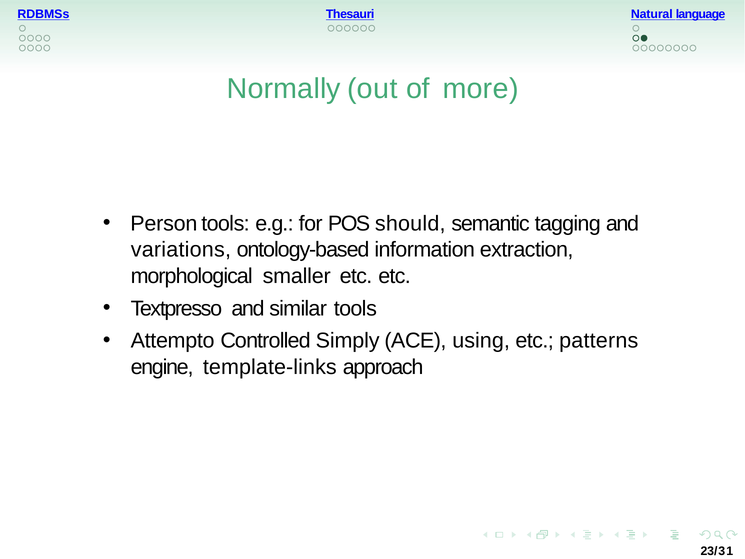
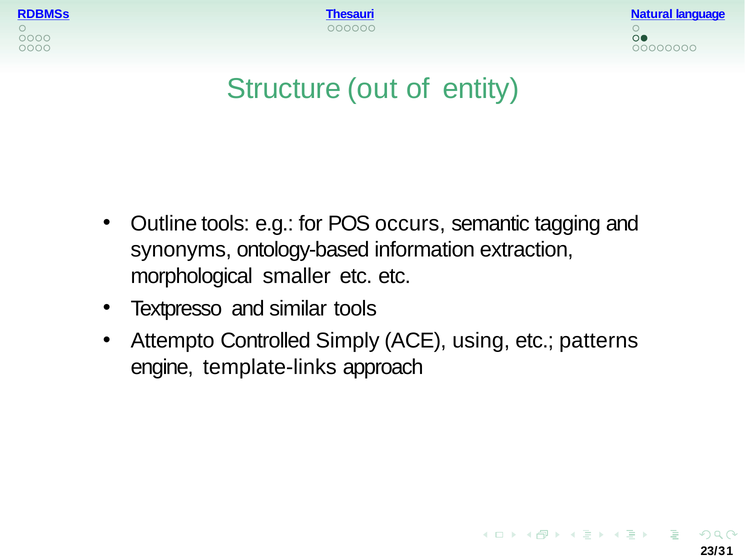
Normally: Normally -> Structure
more: more -> entity
Person: Person -> Outline
should: should -> occurs
variations: variations -> synonyms
